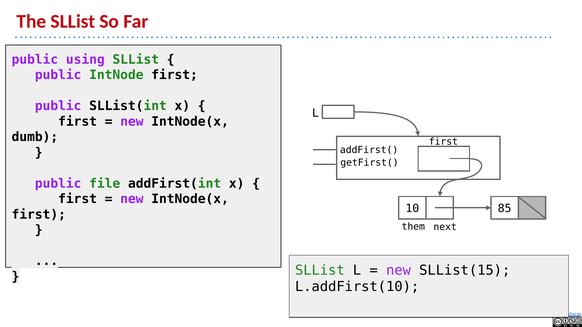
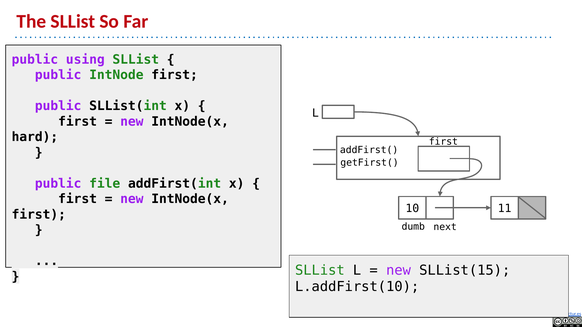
dumb: dumb -> hard
85: 85 -> 11
them: them -> dumb
